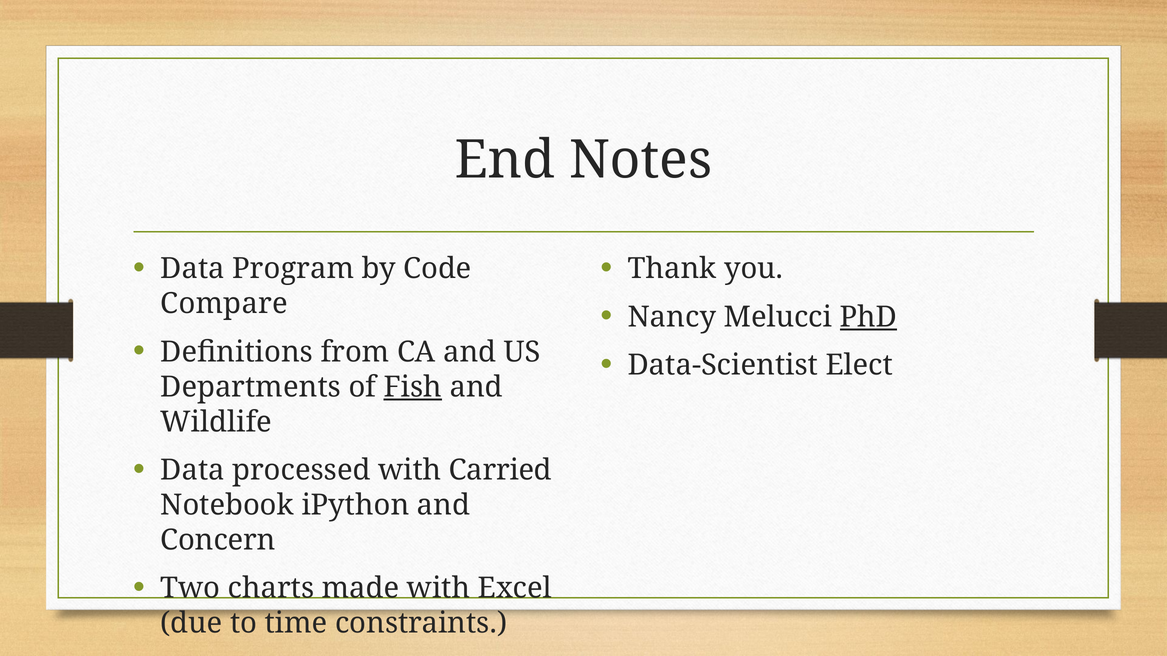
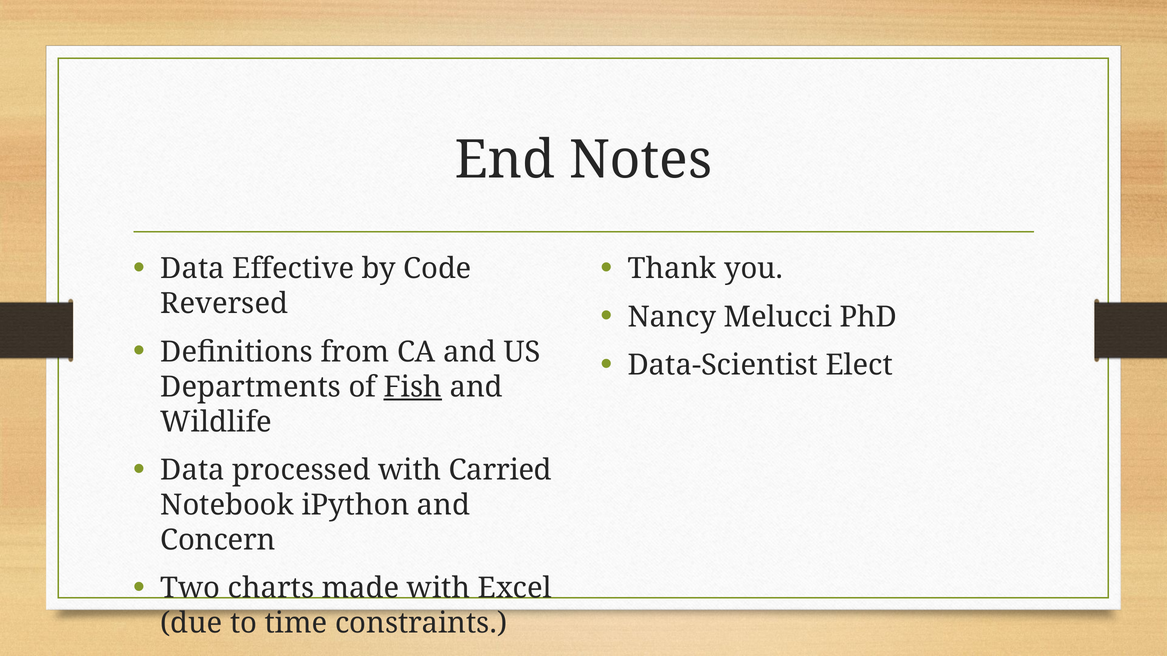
Program: Program -> Effective
Compare: Compare -> Reversed
PhD underline: present -> none
